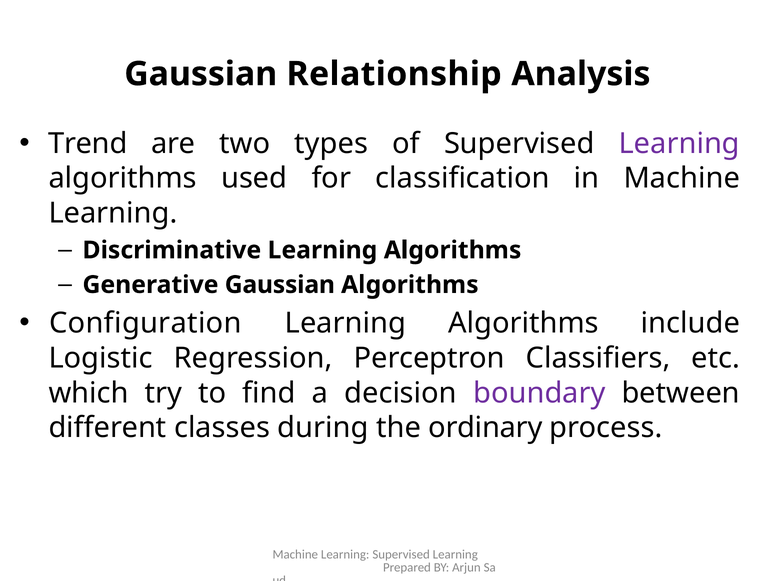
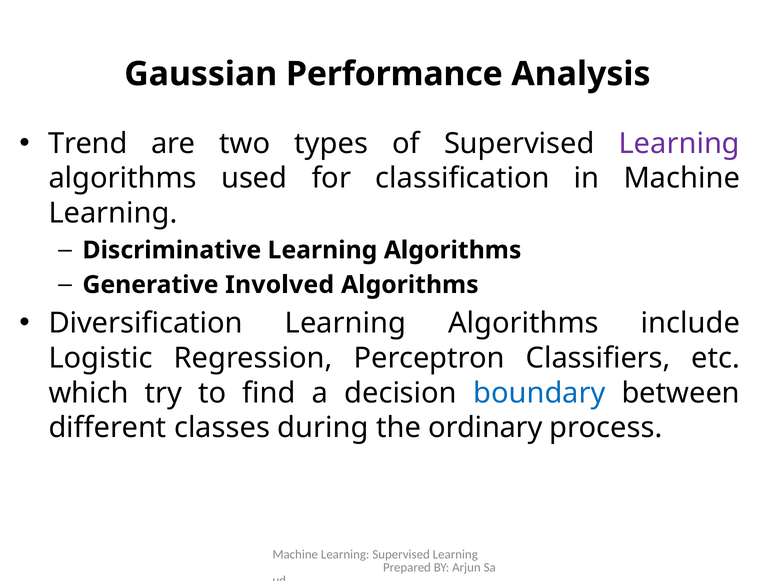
Relationship: Relationship -> Performance
Generative Gaussian: Gaussian -> Involved
Configuration: Configuration -> Diversification
boundary colour: purple -> blue
